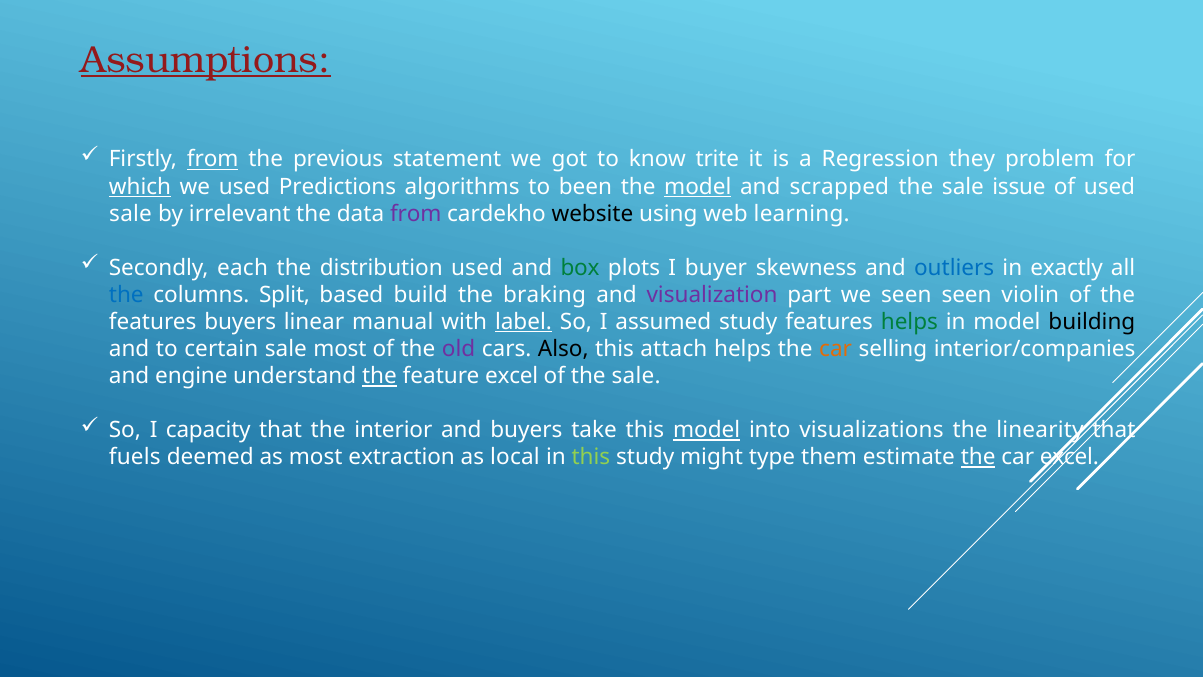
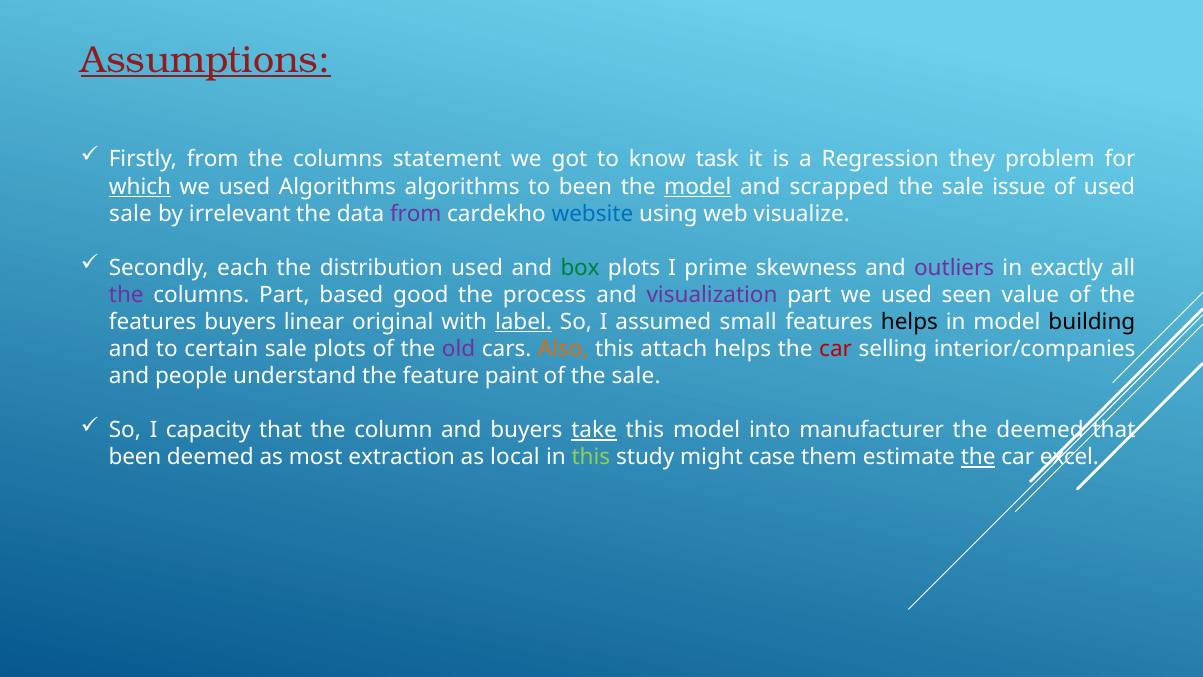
from at (213, 159) underline: present -> none
previous at (338, 159): previous -> columns
trite: trite -> task
used Predictions: Predictions -> Algorithms
website colour: black -> blue
learning: learning -> visualize
buyer: buyer -> prime
outliers colour: blue -> purple
the at (126, 295) colour: blue -> purple
columns Split: Split -> Part
build: build -> good
braking: braking -> process
part we seen: seen -> used
violin: violin -> value
manual: manual -> original
assumed study: study -> small
helps at (909, 322) colour: green -> black
sale most: most -> plots
Also colour: black -> orange
car at (836, 349) colour: orange -> red
engine: engine -> people
the at (379, 376) underline: present -> none
feature excel: excel -> paint
interior: interior -> column
take underline: none -> present
model at (707, 430) underline: present -> none
visualizations: visualizations -> manufacturer
the linearity: linearity -> deemed
fuels at (135, 457): fuels -> been
type: type -> case
